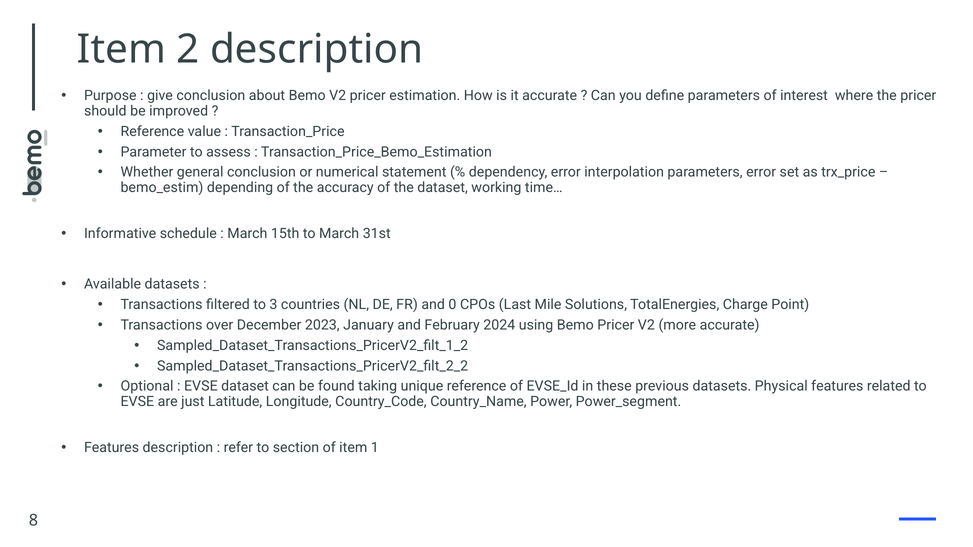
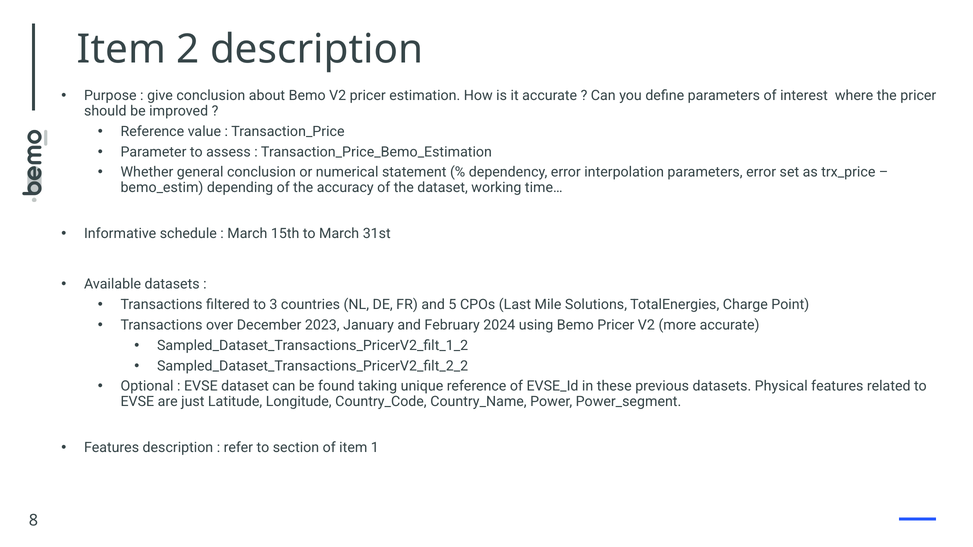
0: 0 -> 5
